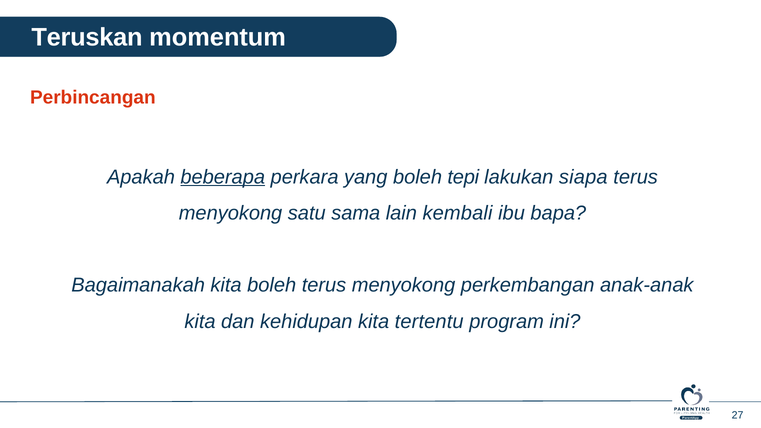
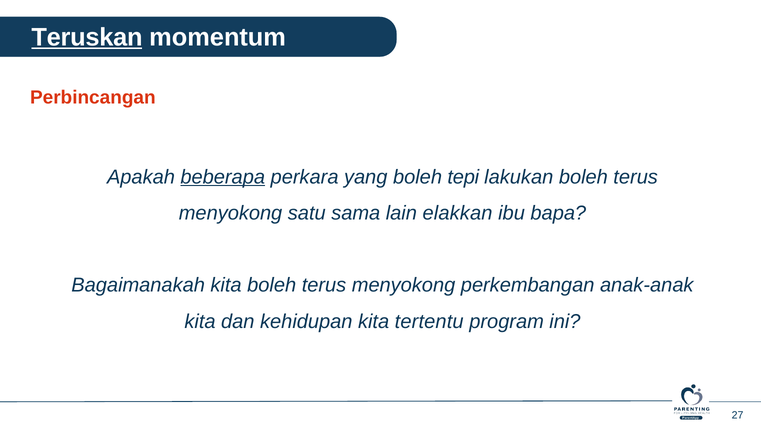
Teruskan underline: none -> present
lakukan siapa: siapa -> boleh
kembali: kembali -> elakkan
